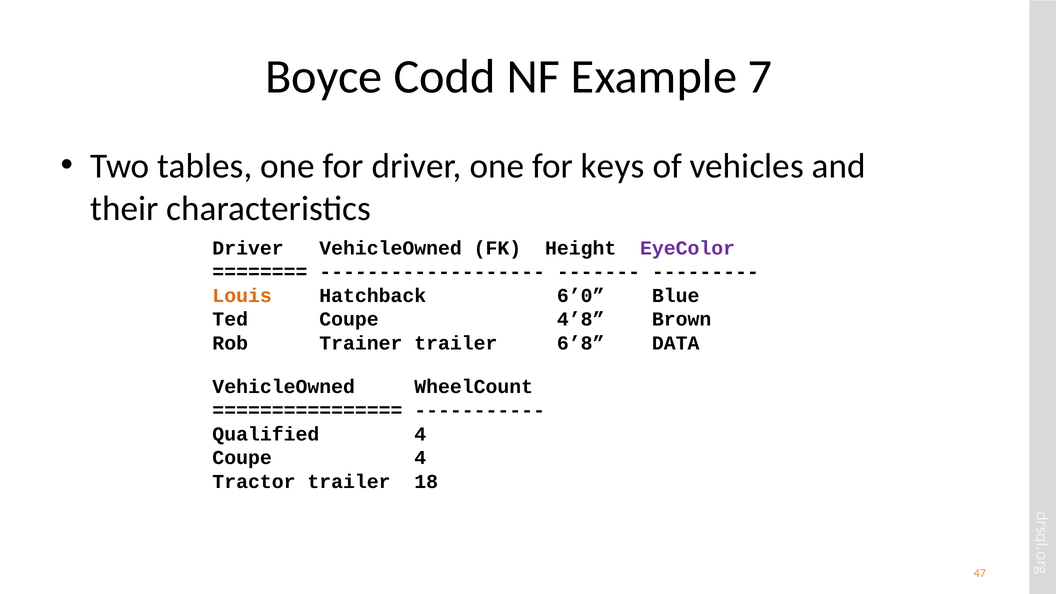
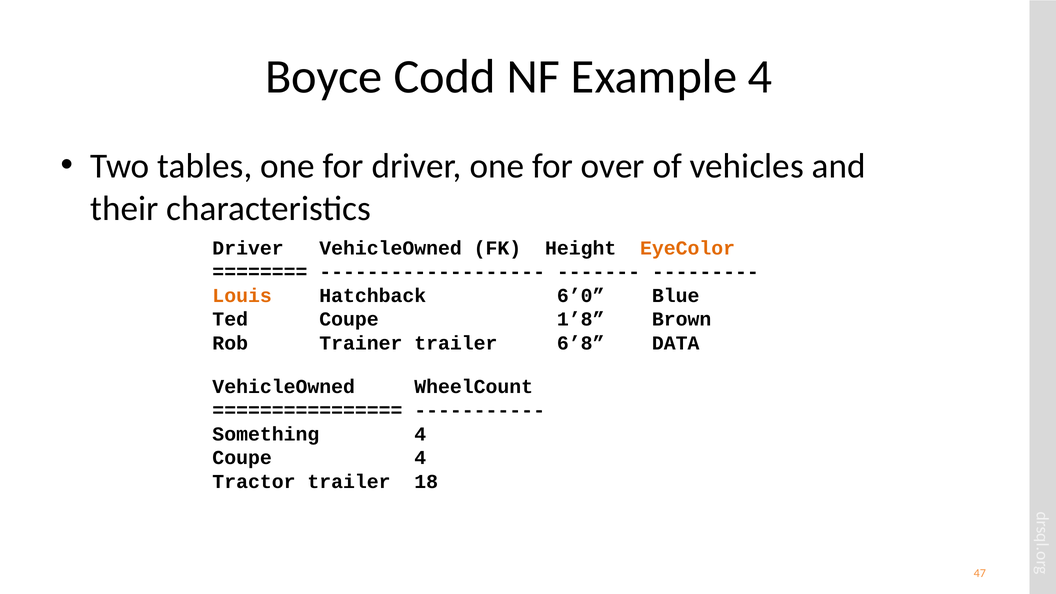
Example 7: 7 -> 4
keys: keys -> over
EyeColor colour: purple -> orange
4’8: 4’8 -> 1’8
Qualified: Qualified -> Something
